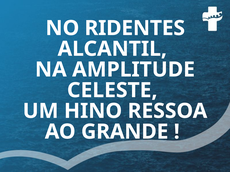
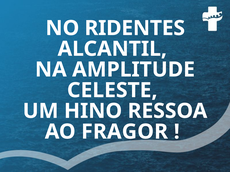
GRANDE: GRANDE -> FRAGOR
